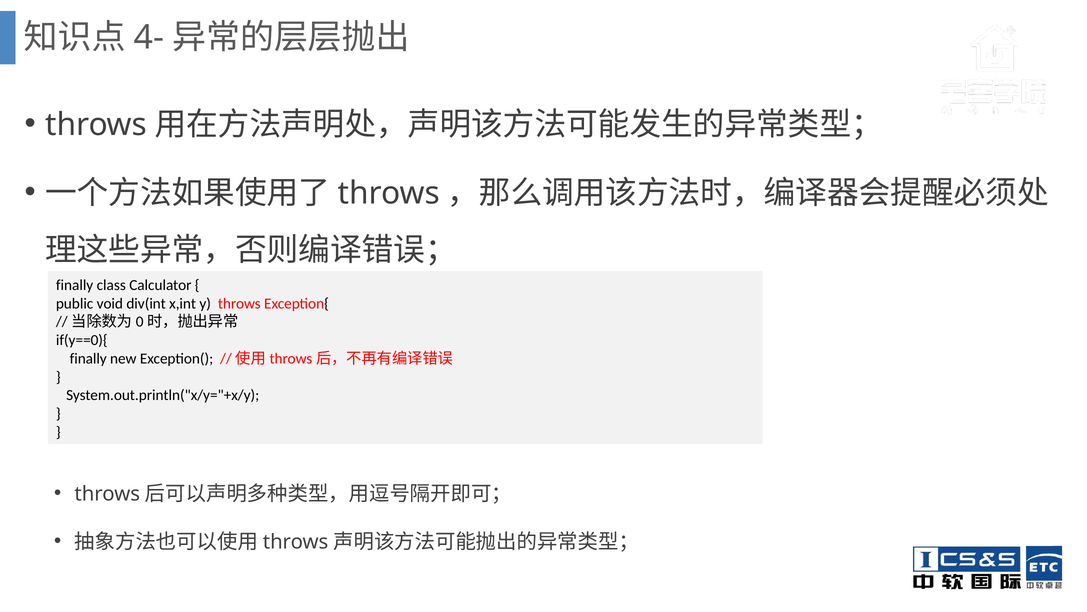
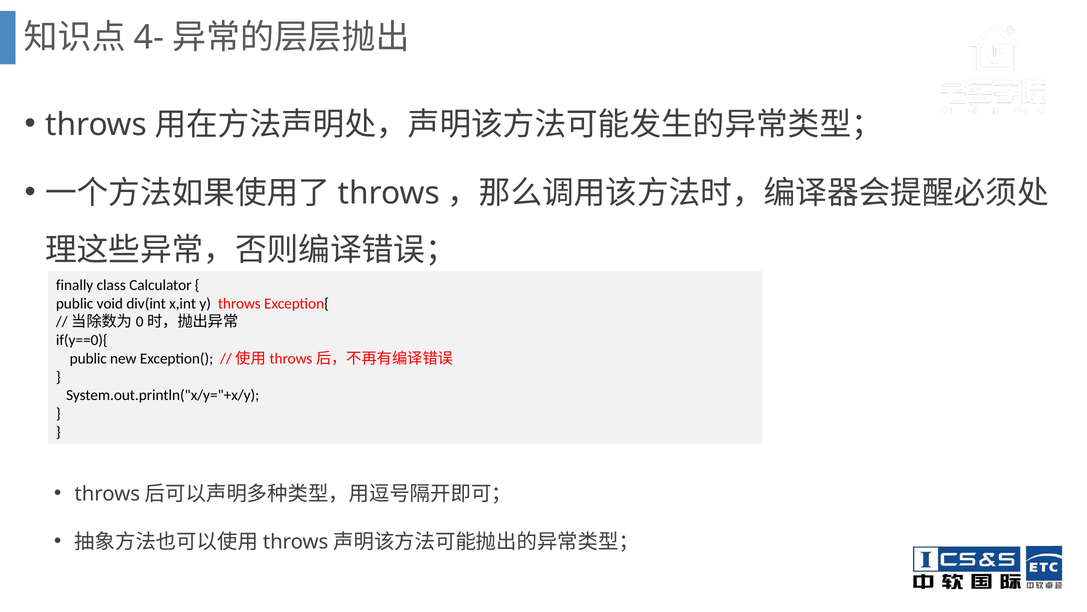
finally at (88, 358): finally -> public
